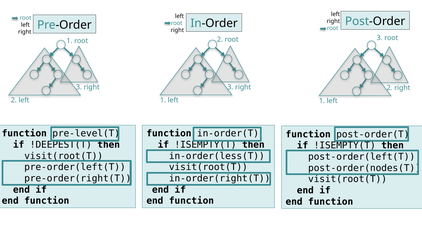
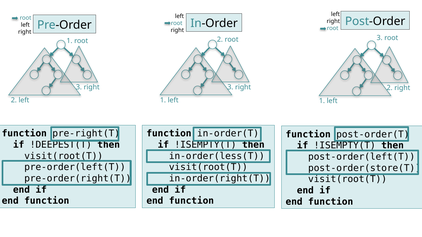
pre-level(T: pre-level(T -> pre-right(T
post-order(nodes(T: post-order(nodes(T -> post-order(store(T
